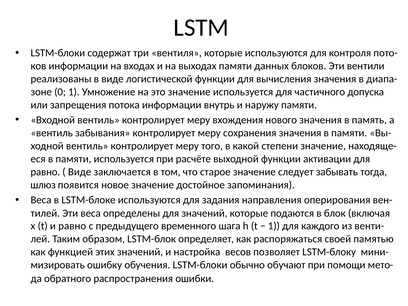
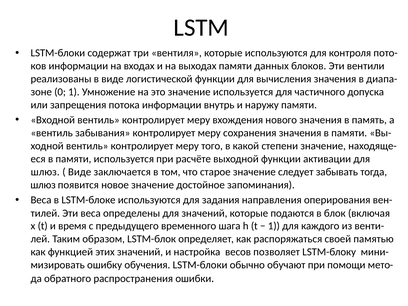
равно at (45, 172): равно -> шлюз
и равно: равно -> время
